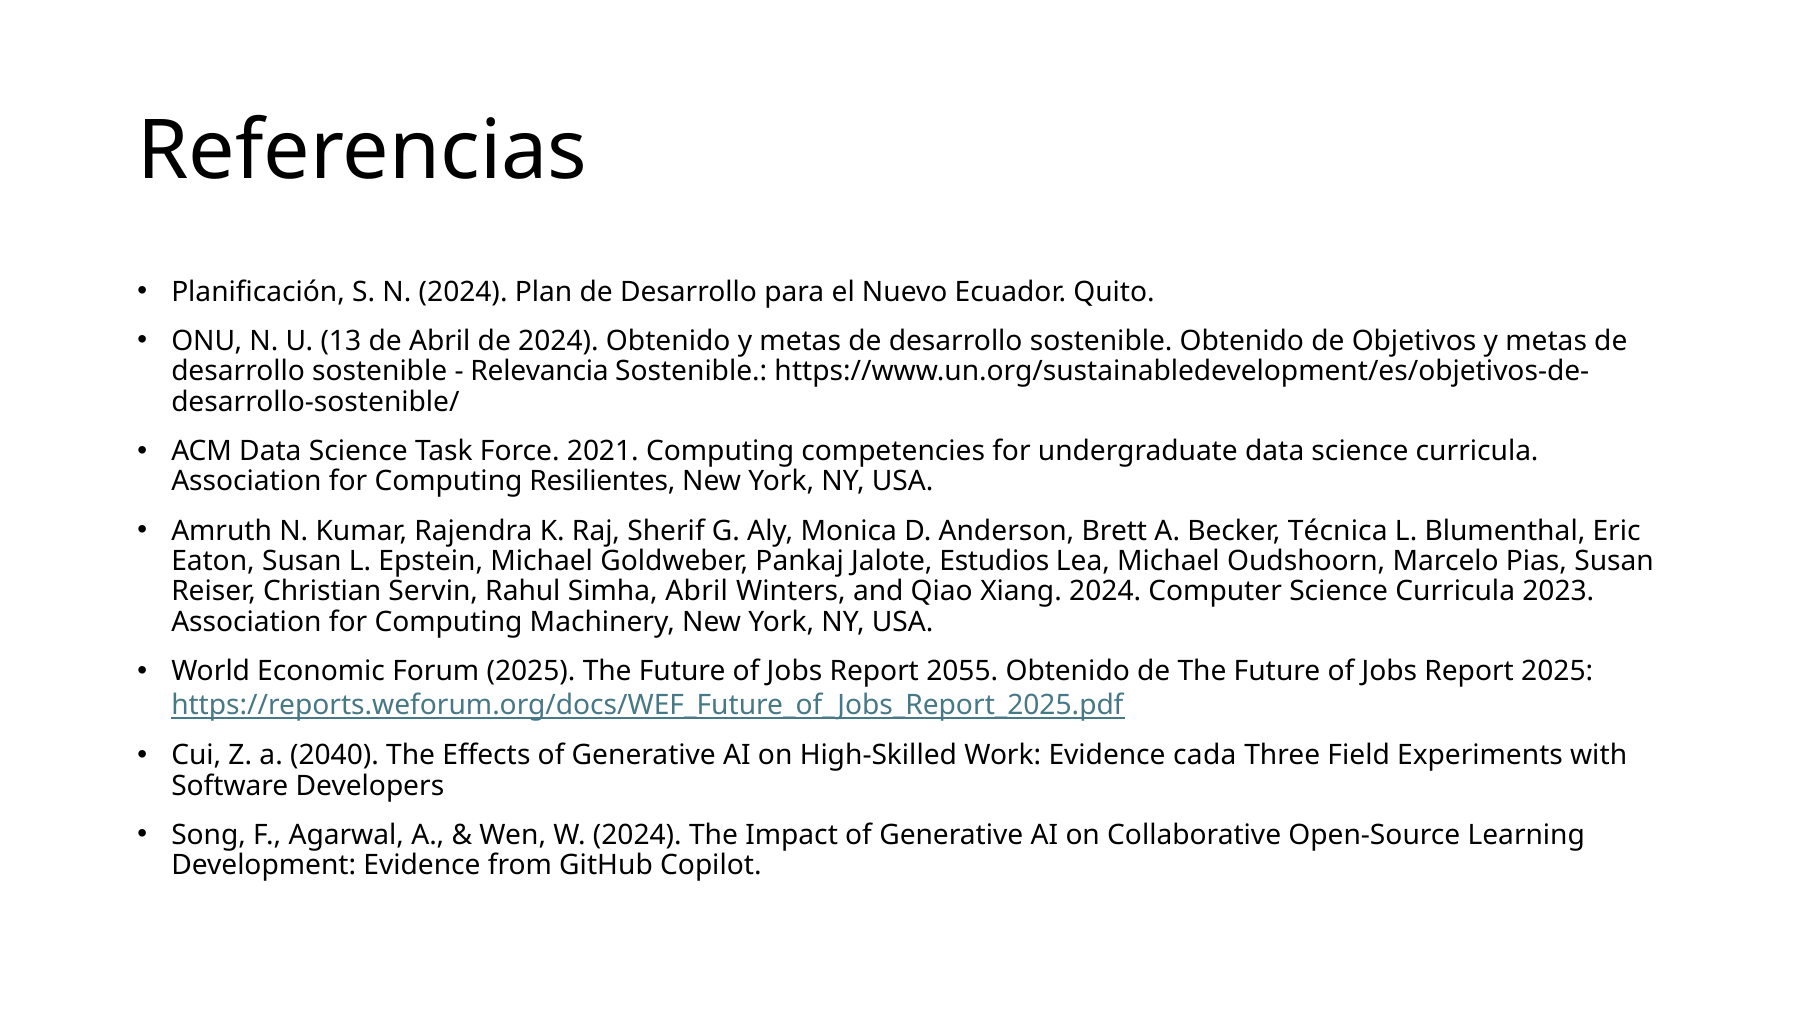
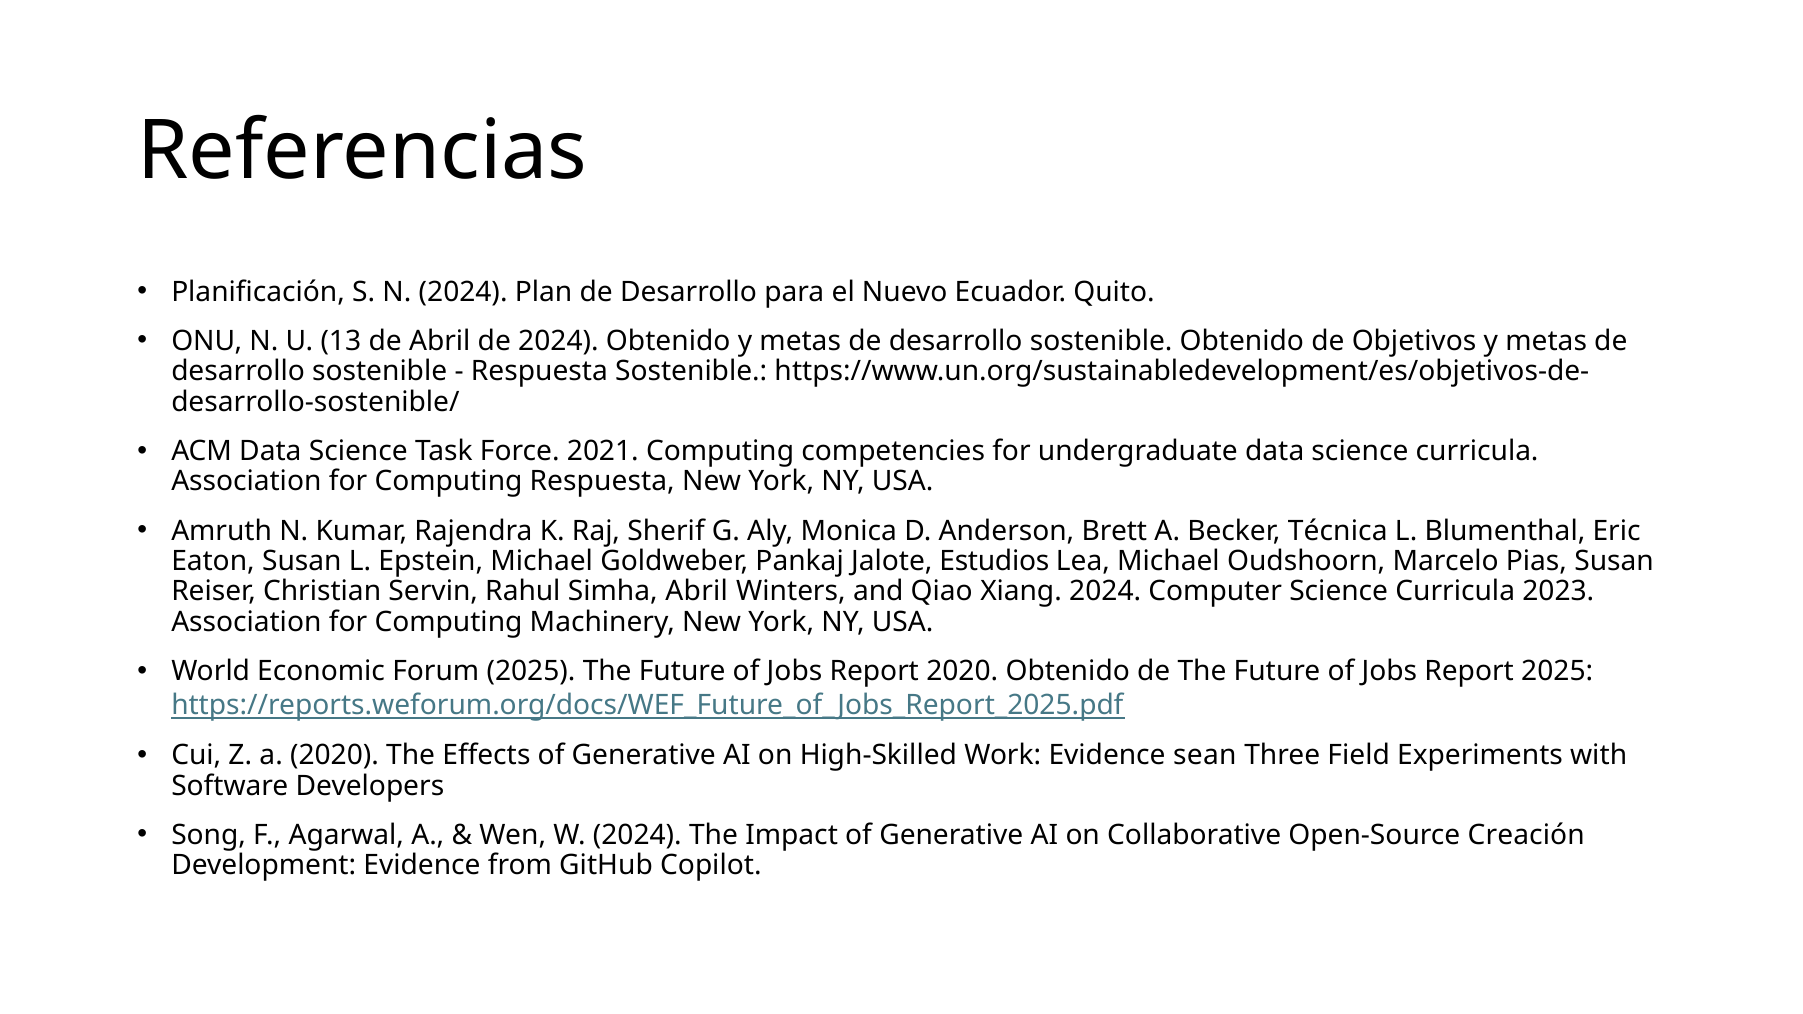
Relevancia at (540, 371): Relevancia -> Respuesta
Computing Resilientes: Resilientes -> Respuesta
Report 2055: 2055 -> 2020
a 2040: 2040 -> 2020
cada: cada -> sean
Learning: Learning -> Creación
